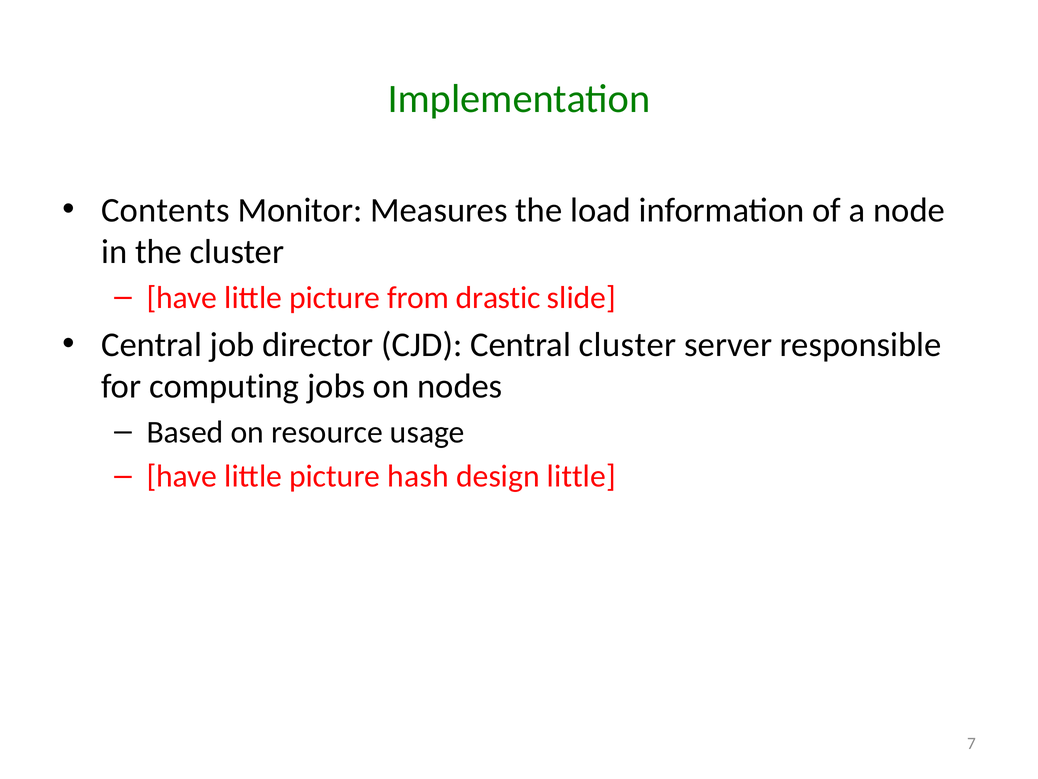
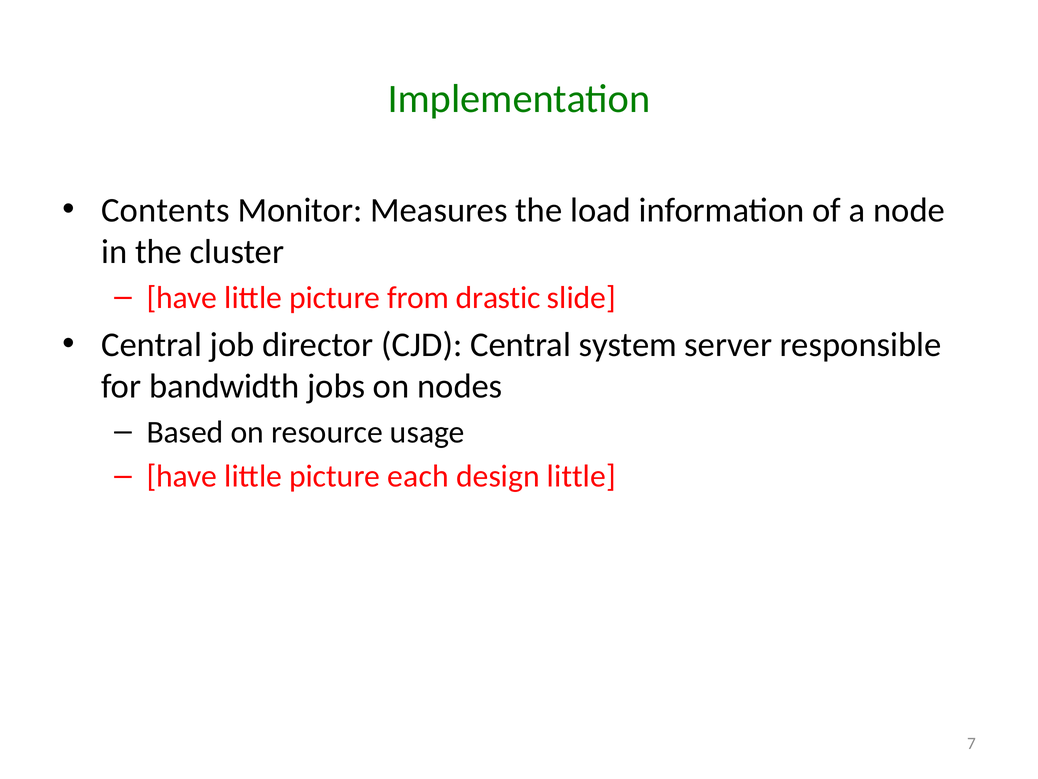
Central cluster: cluster -> system
computing: computing -> bandwidth
hash: hash -> each
